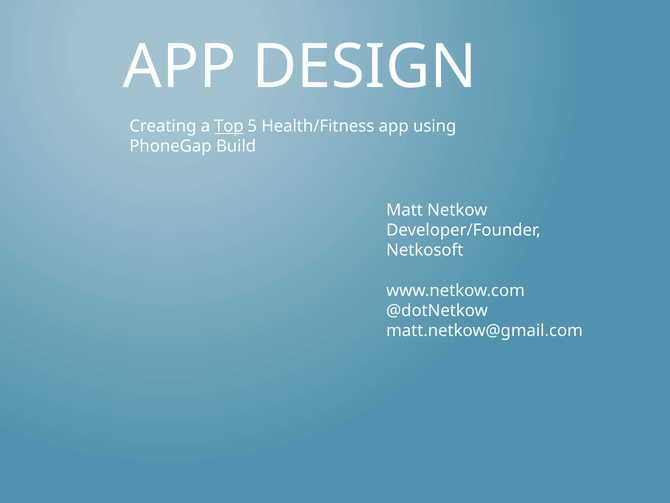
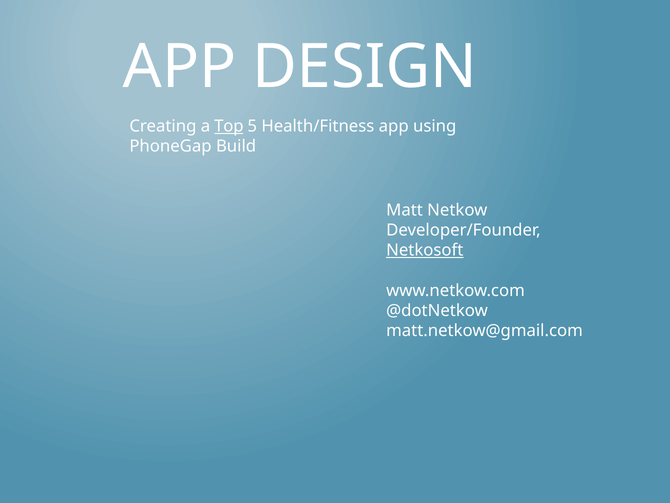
Netkosoft underline: none -> present
